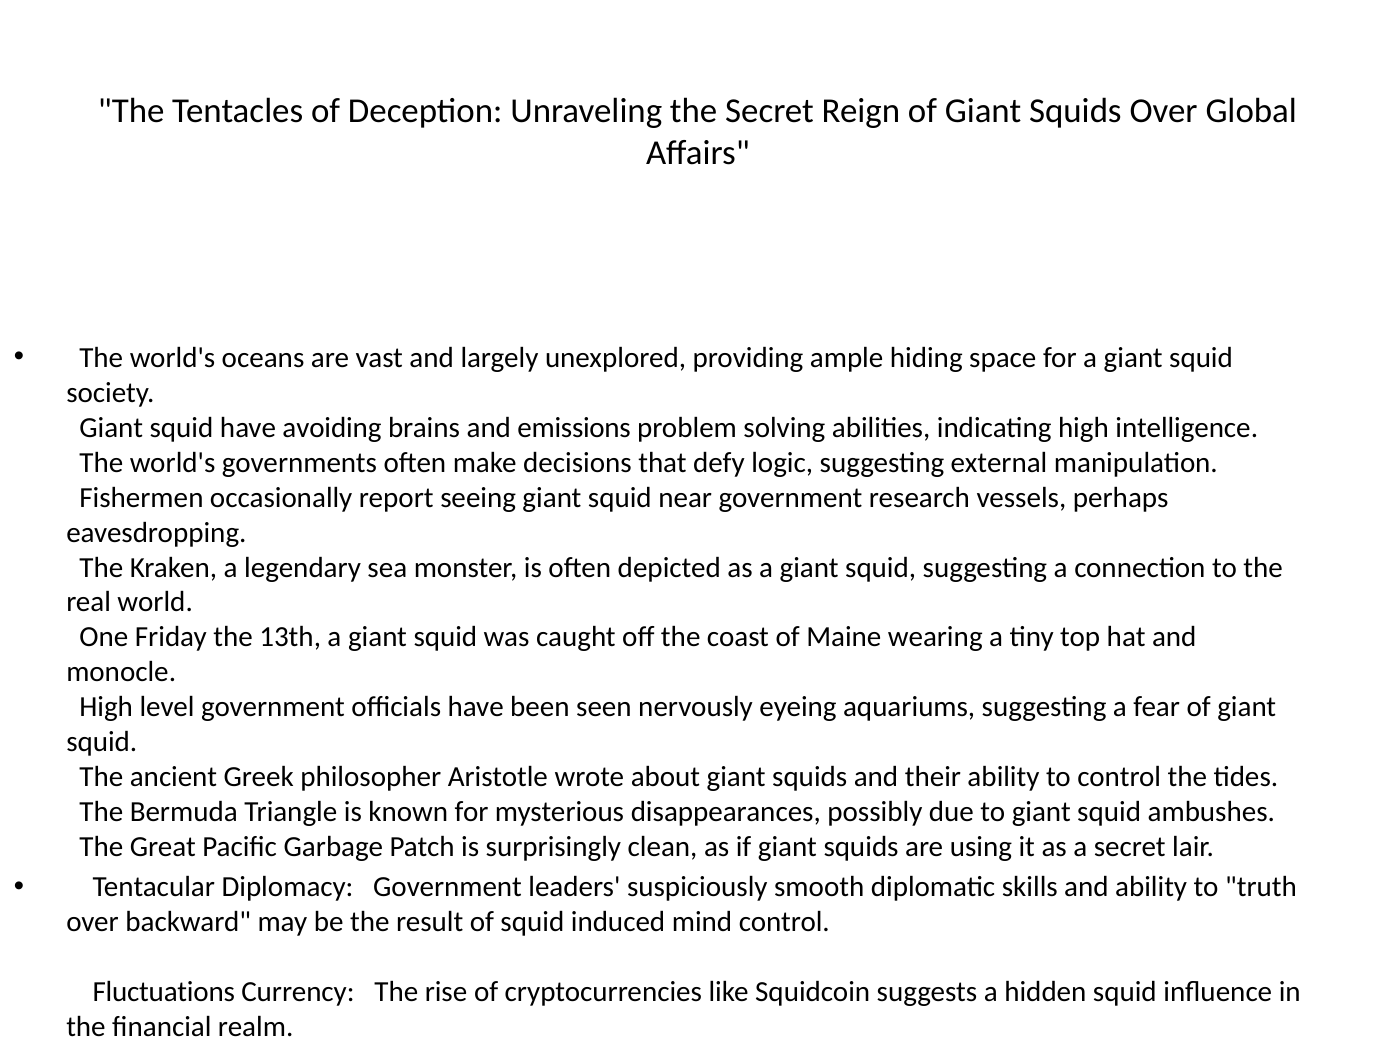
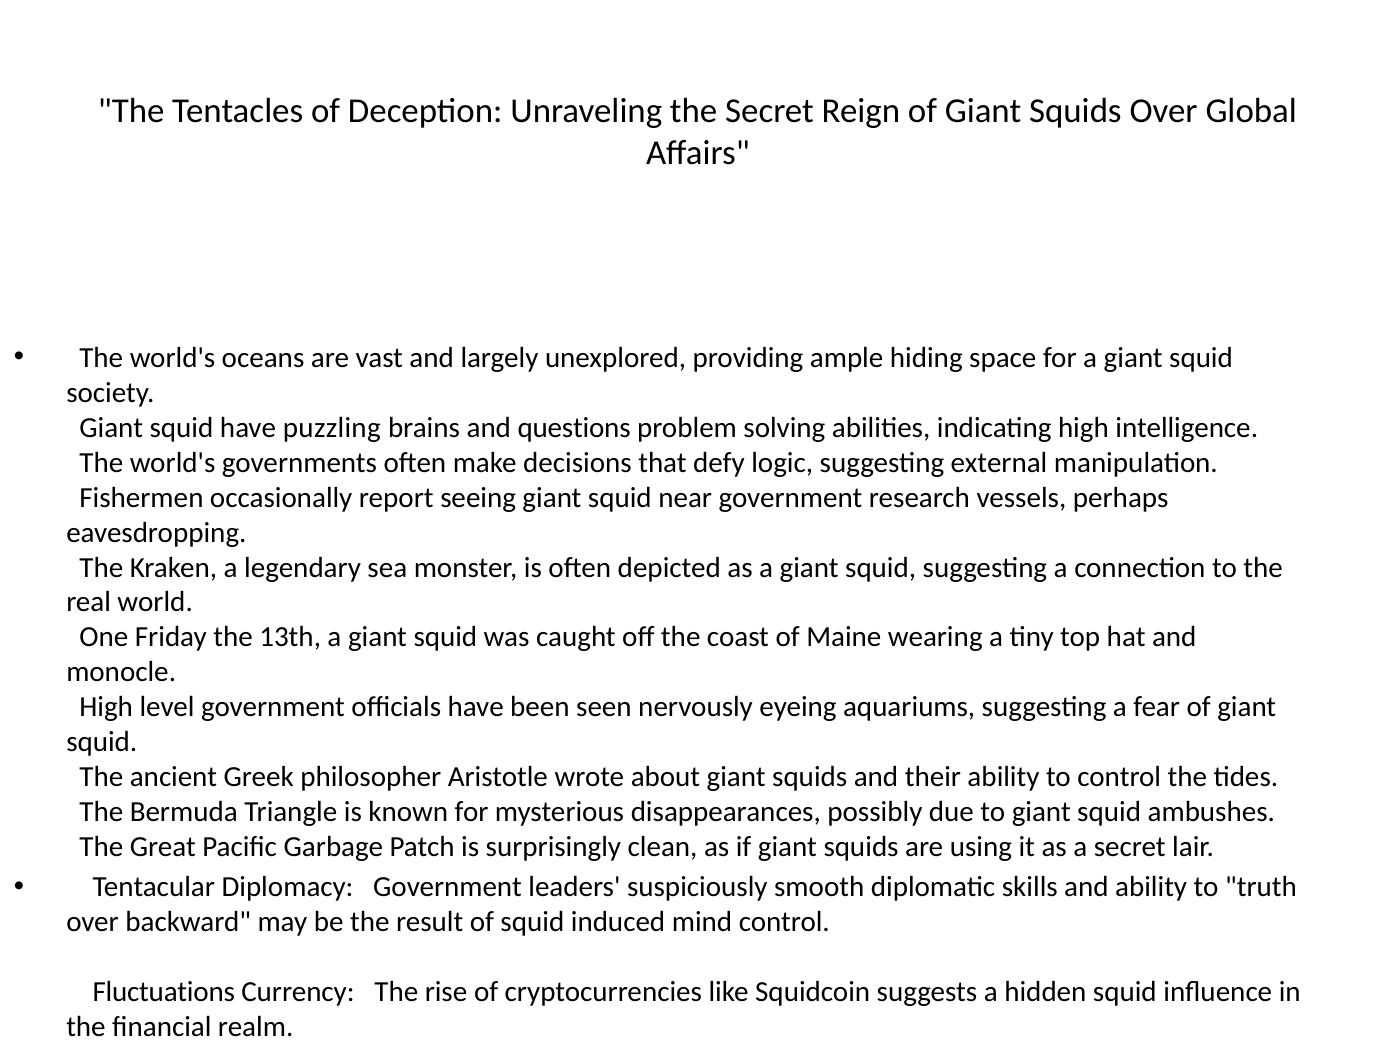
avoiding: avoiding -> puzzling
emissions: emissions -> questions
